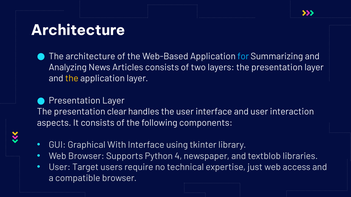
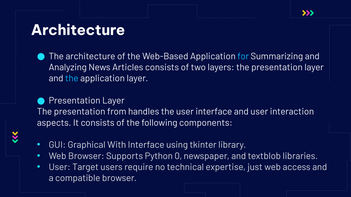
the at (72, 79) colour: yellow -> light blue
clear: clear -> from
4: 4 -> 0
